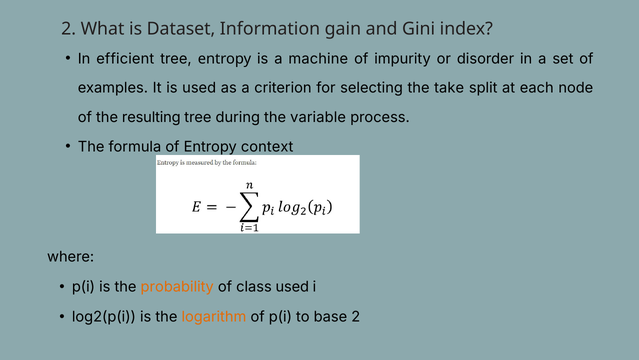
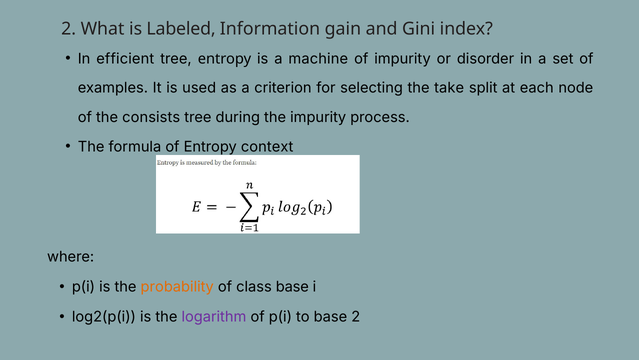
Dataset: Dataset -> Labeled
resulting: resulting -> consists
the variable: variable -> impurity
class used: used -> base
logarithm colour: orange -> purple
